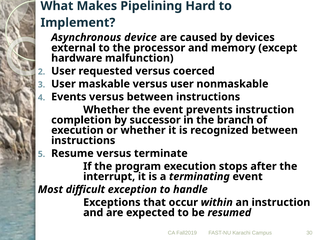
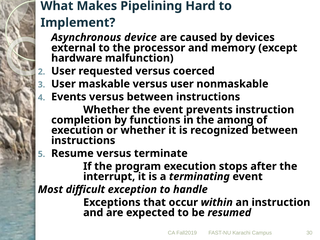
successor: successor -> functions
branch: branch -> among
